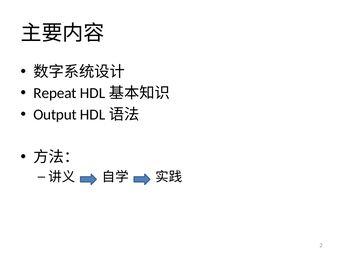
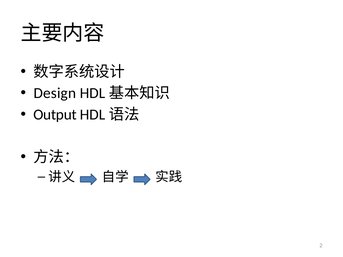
Repeat: Repeat -> Design
